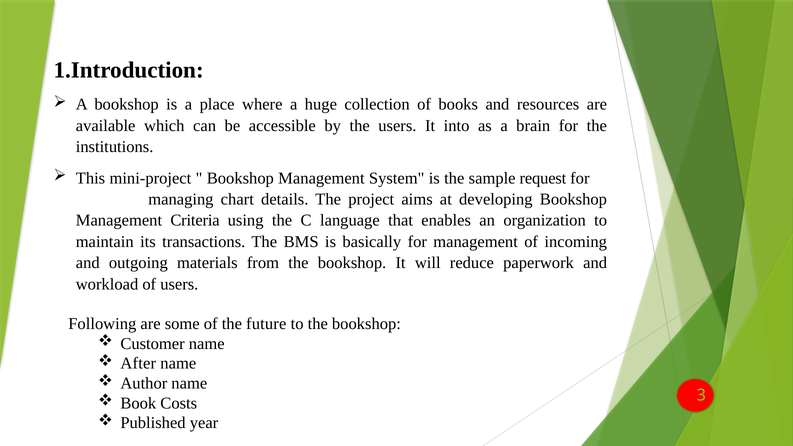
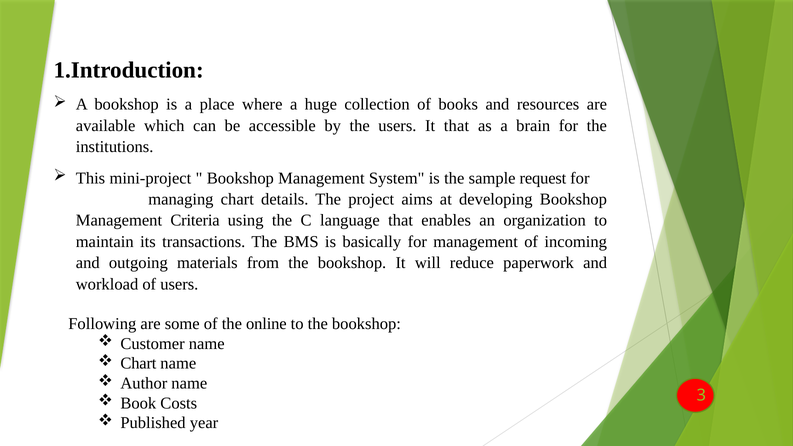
It into: into -> that
future: future -> online
After at (138, 363): After -> Chart
